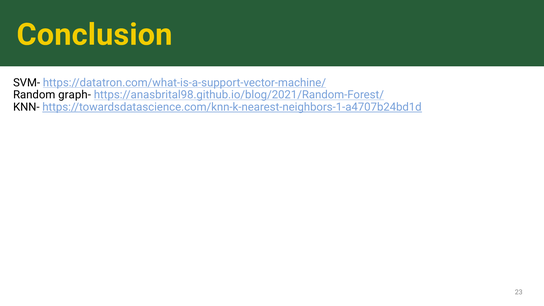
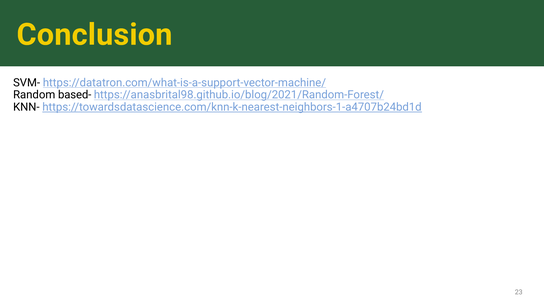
graph-: graph- -> based-
